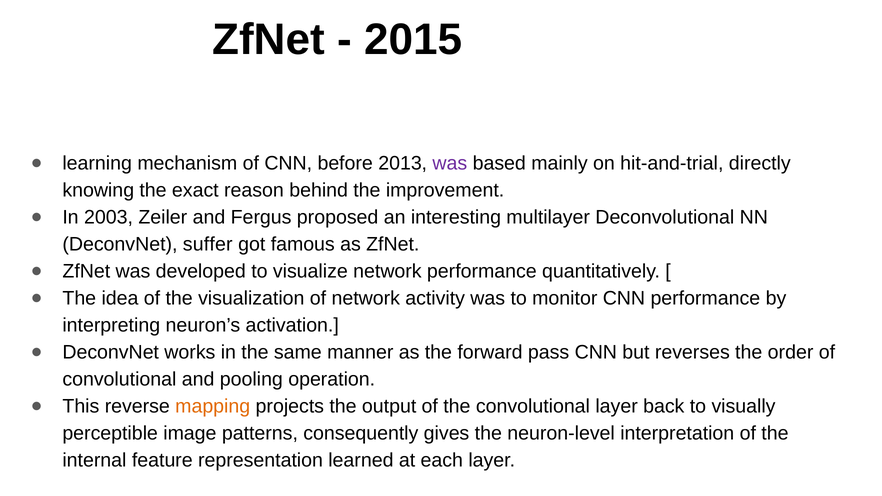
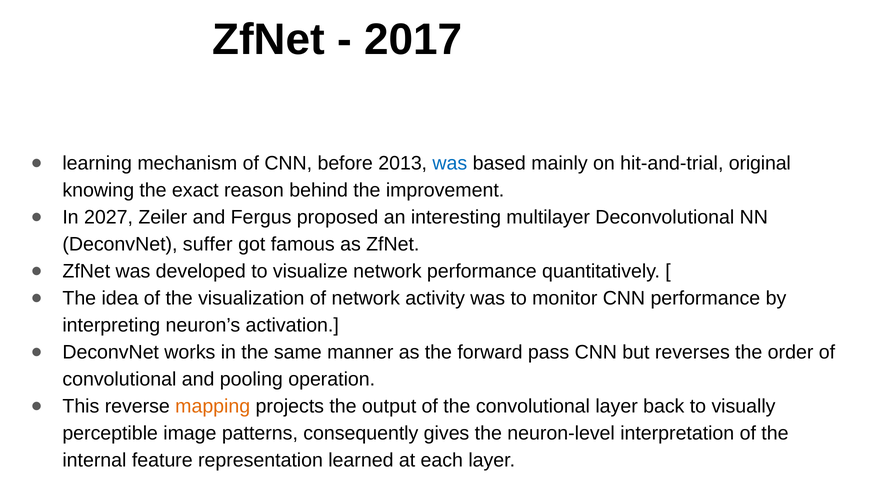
2015: 2015 -> 2017
was at (450, 163) colour: purple -> blue
directly: directly -> original
2003: 2003 -> 2027
